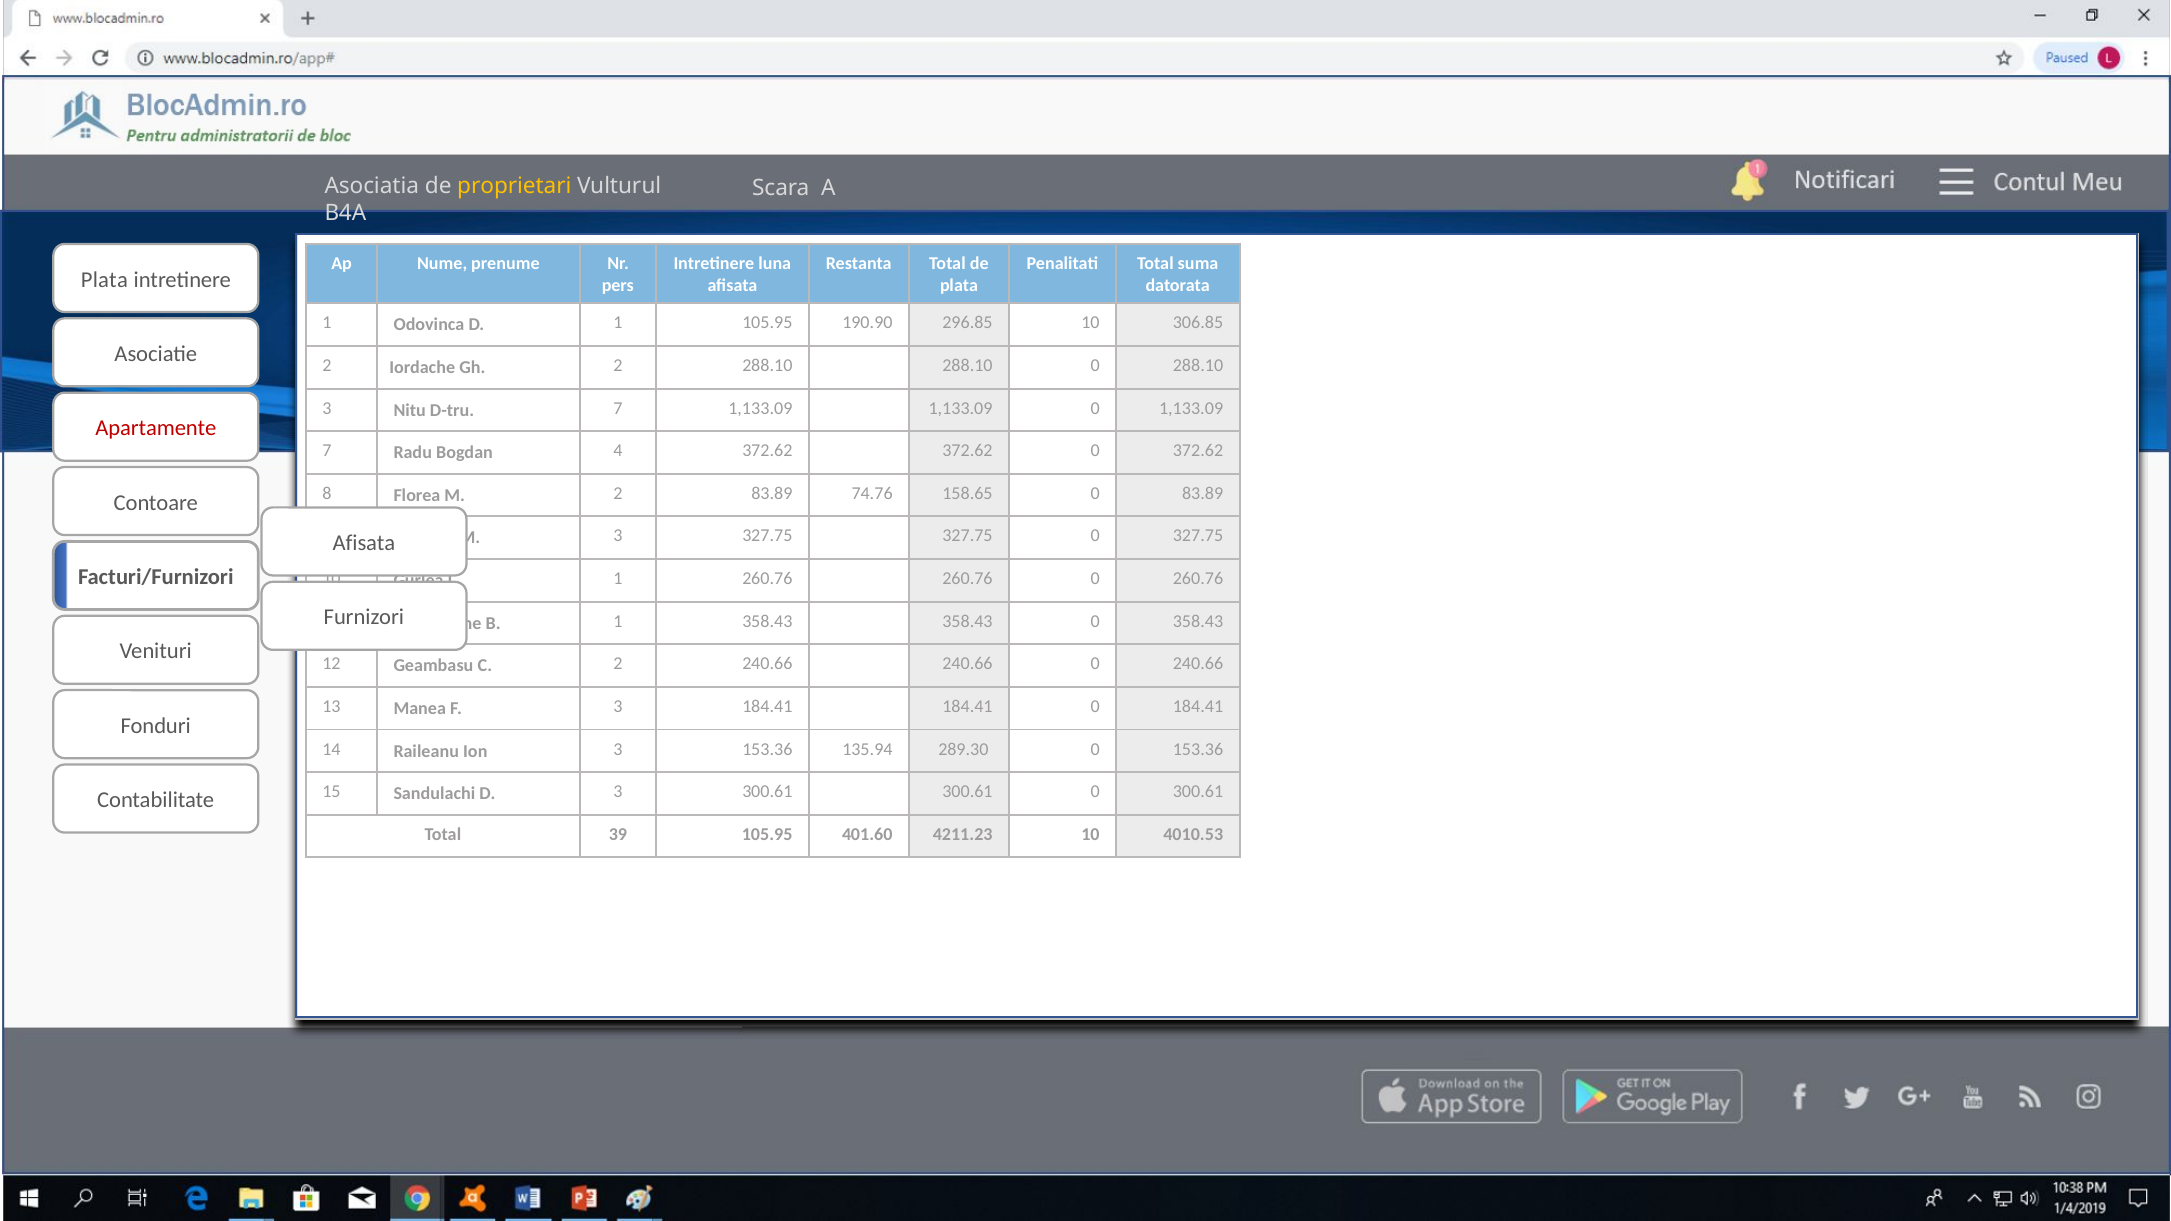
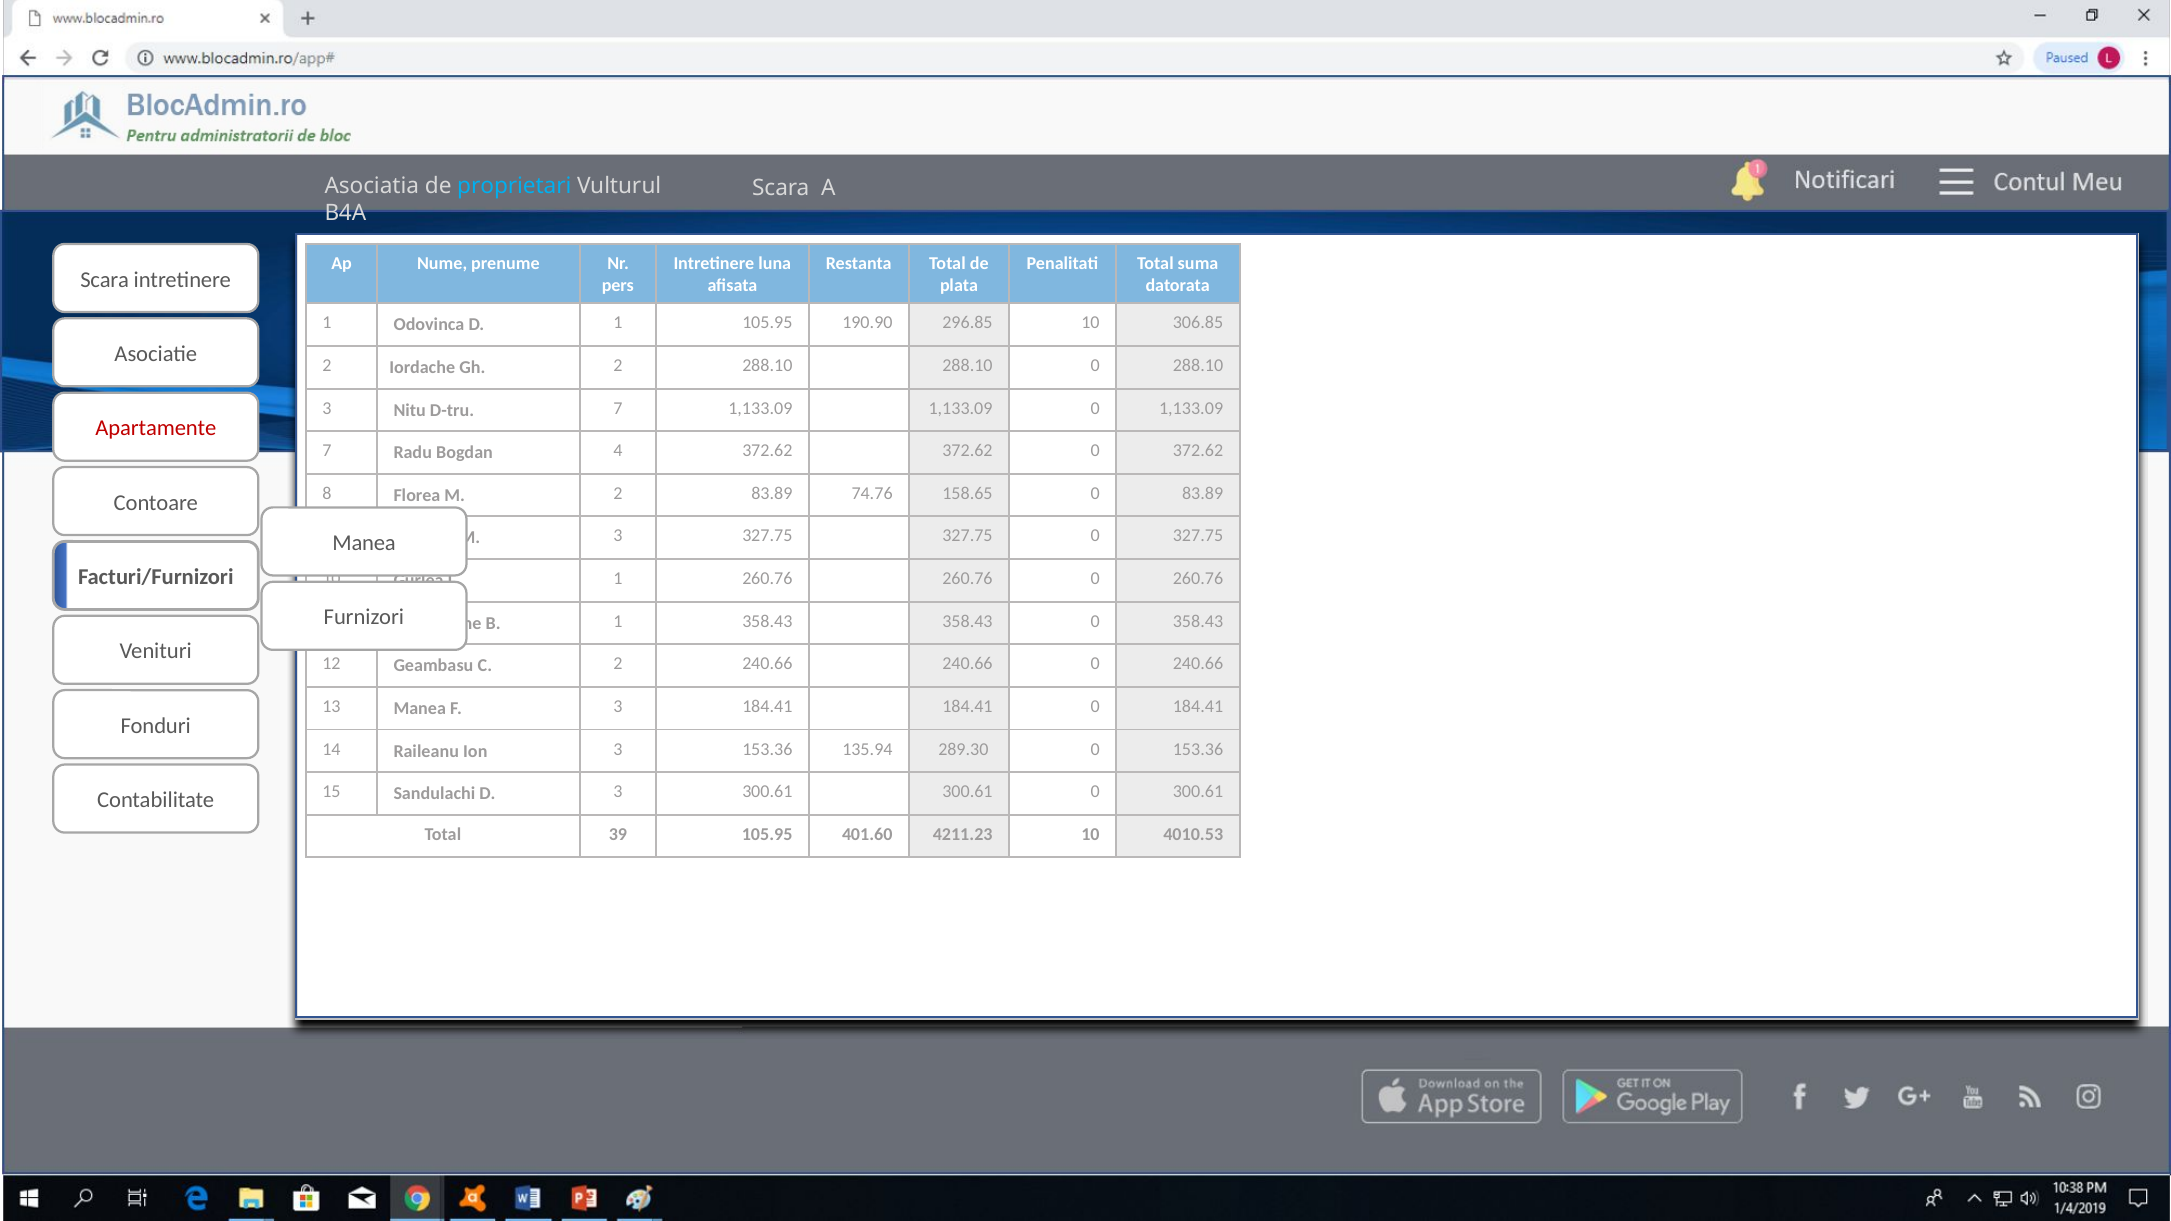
proprietari colour: yellow -> light blue
Plata at (104, 280): Plata -> Scara
Afisata at (364, 543): Afisata -> Manea
